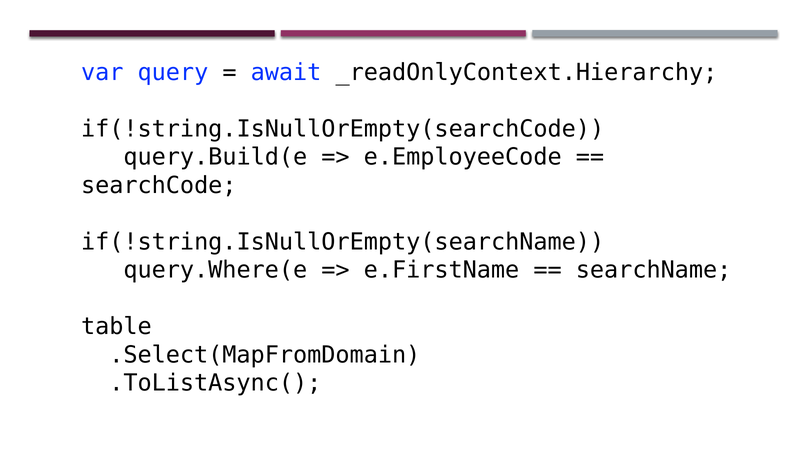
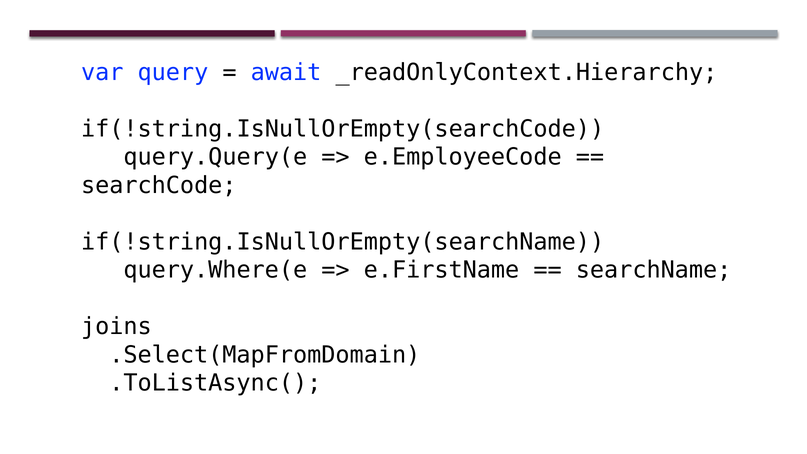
query.Build(e: query.Build(e -> query.Query(e
table: table -> joins
